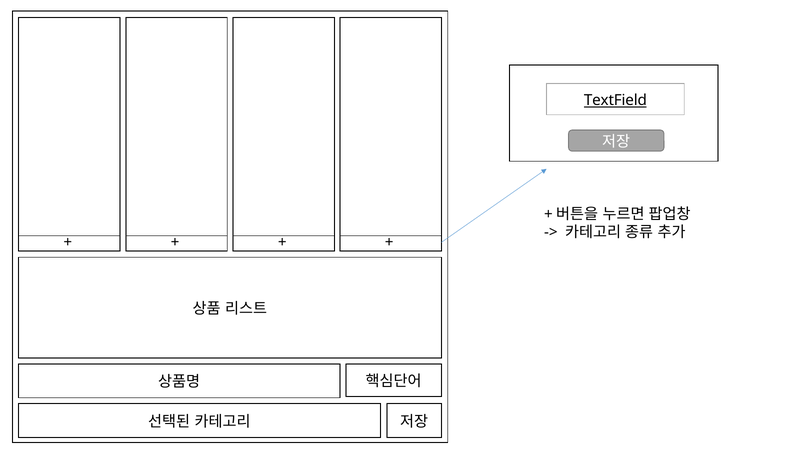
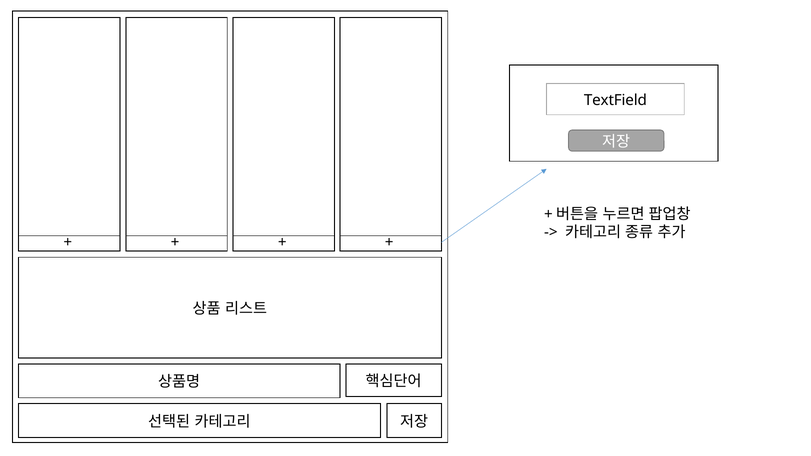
TextField underline: present -> none
